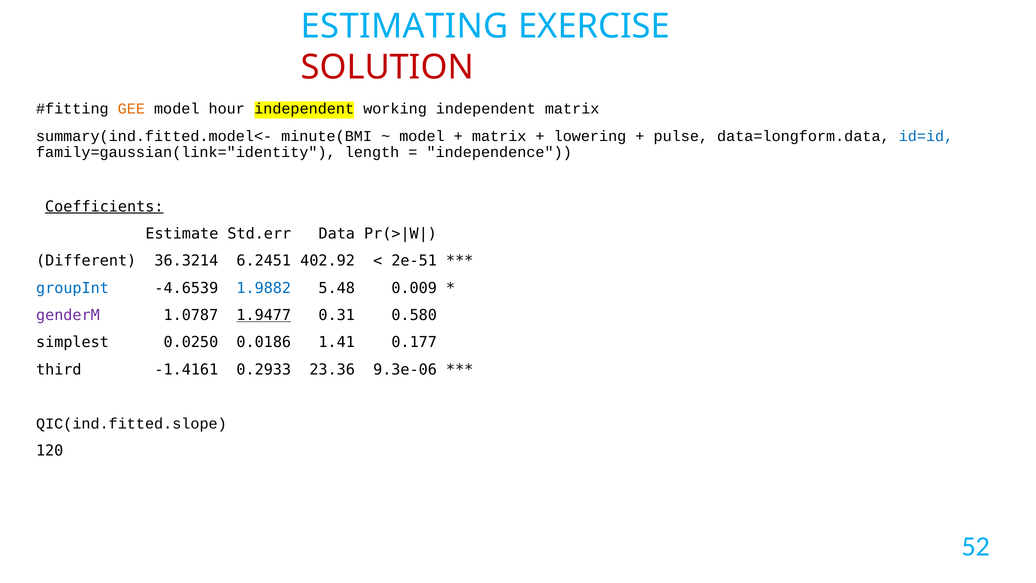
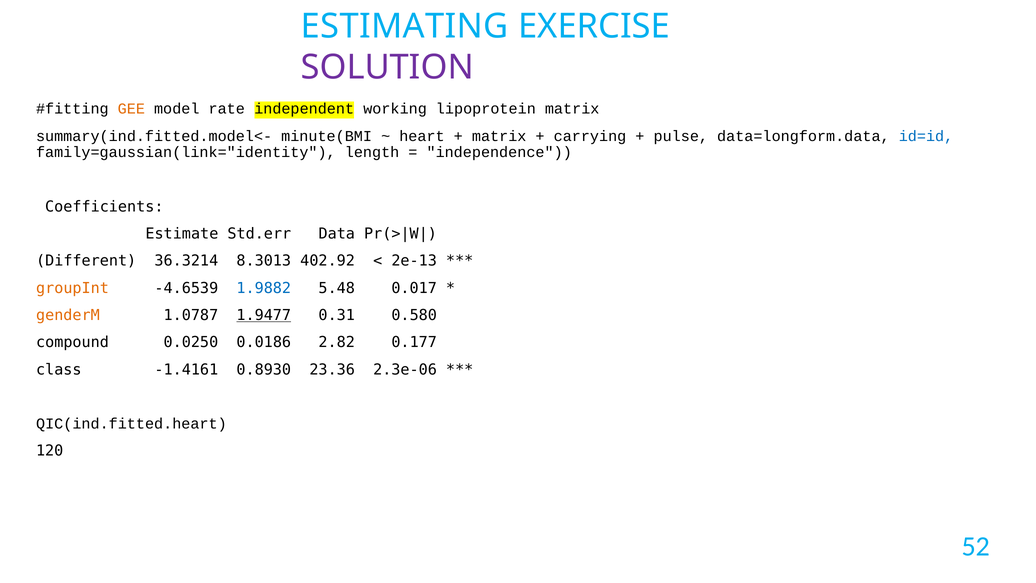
SOLUTION colour: red -> purple
hour: hour -> rate
working independent: independent -> lipoprotein
model at (422, 136): model -> heart
lowering: lowering -> carrying
Coefficients underline: present -> none
6.2451: 6.2451 -> 8.3013
2e-51: 2e-51 -> 2e-13
groupInt colour: blue -> orange
0.009: 0.009 -> 0.017
genderM colour: purple -> orange
simplest: simplest -> compound
1.41: 1.41 -> 2.82
third: third -> class
0.2933: 0.2933 -> 0.8930
9.3e-06: 9.3e-06 -> 2.3e-06
QIC(ind.fitted.slope: QIC(ind.fitted.slope -> QIC(ind.fitted.heart
